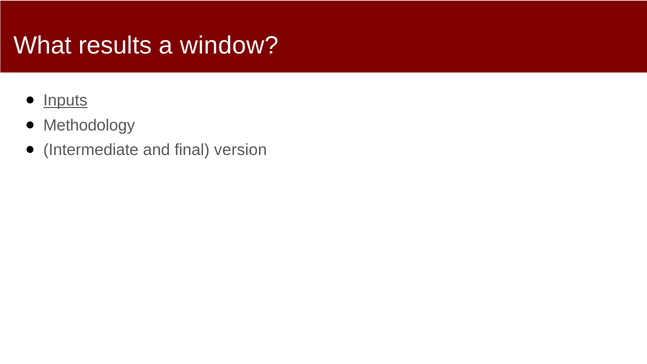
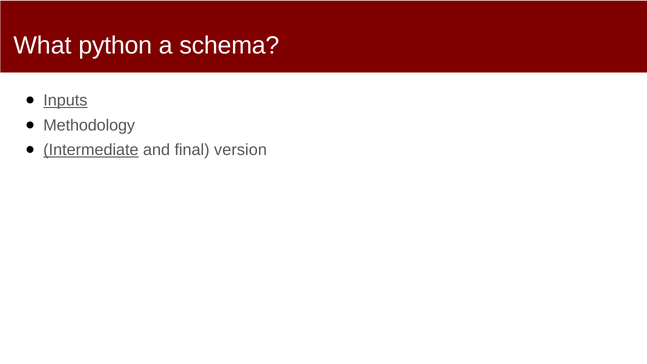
results: results -> python
window: window -> schema
Intermediate underline: none -> present
